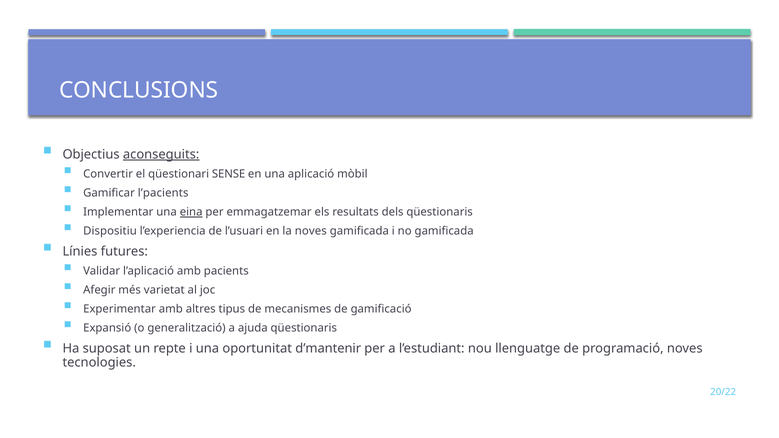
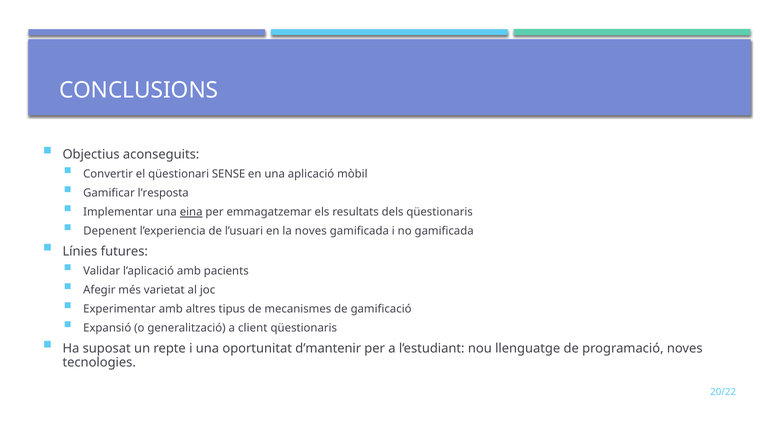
aconseguits underline: present -> none
l’pacients: l’pacients -> l’resposta
Dispositiu: Dispositiu -> Depenent
ajuda: ajuda -> client
